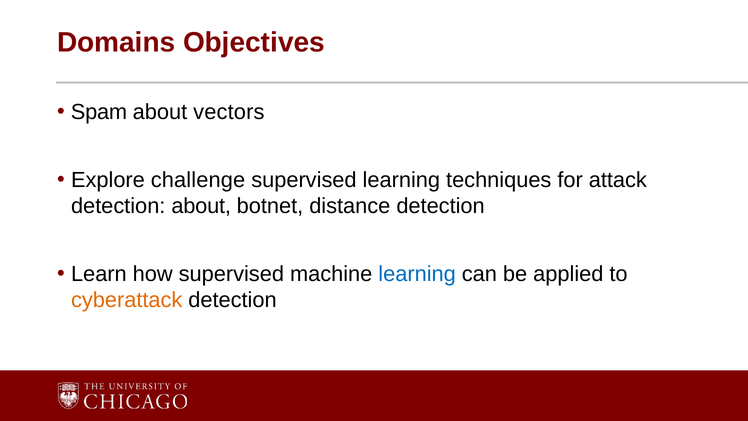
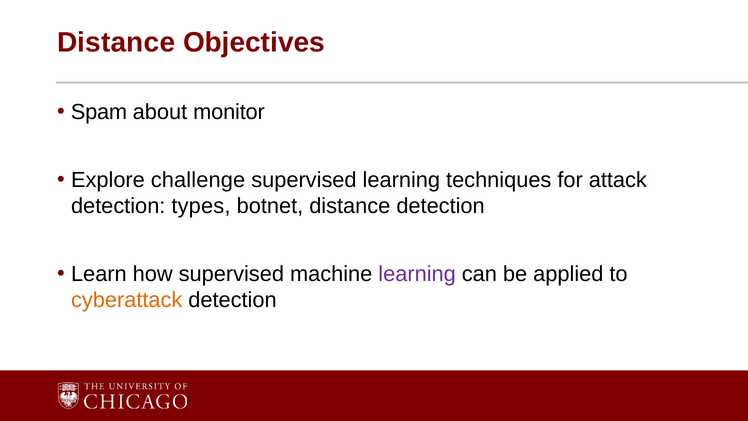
Domains at (116, 43): Domains -> Distance
vectors: vectors -> monitor
detection about: about -> types
learning at (417, 274) colour: blue -> purple
